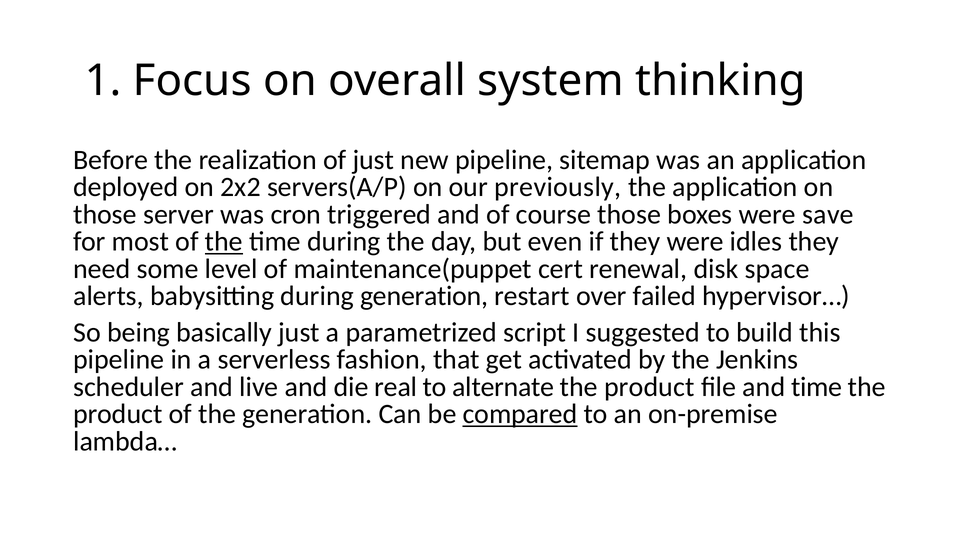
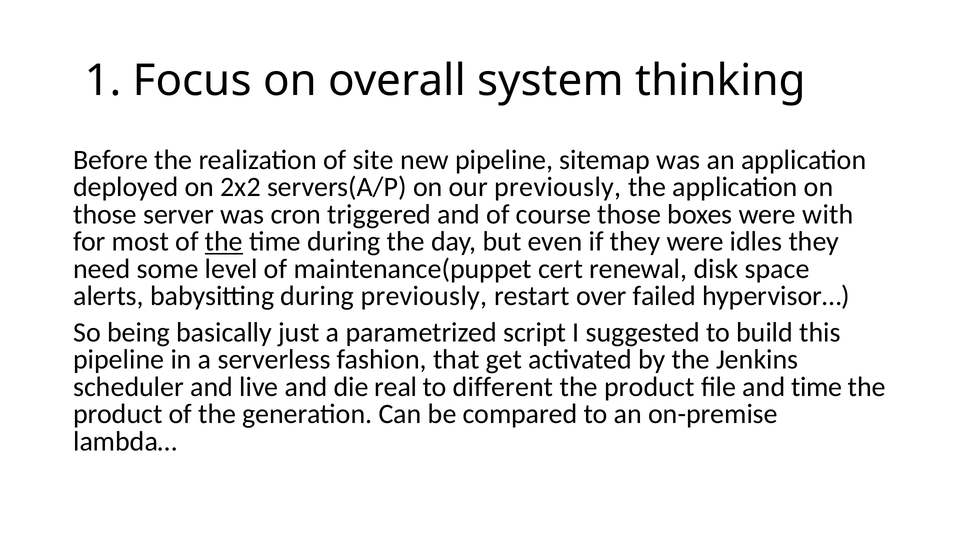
of just: just -> site
save: save -> with
during generation: generation -> previously
alternate: alternate -> different
compared underline: present -> none
